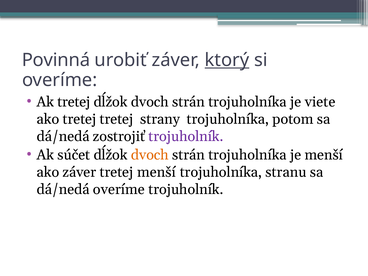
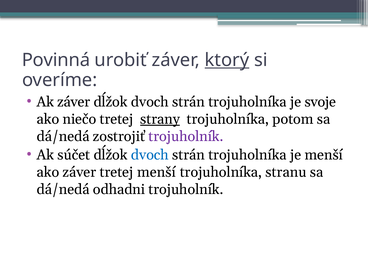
Ak tretej: tretej -> záver
viete: viete -> svoje
ako tretej: tretej -> niečo
strany underline: none -> present
dvoch at (150, 155) colour: orange -> blue
dá/nedá overíme: overíme -> odhadni
